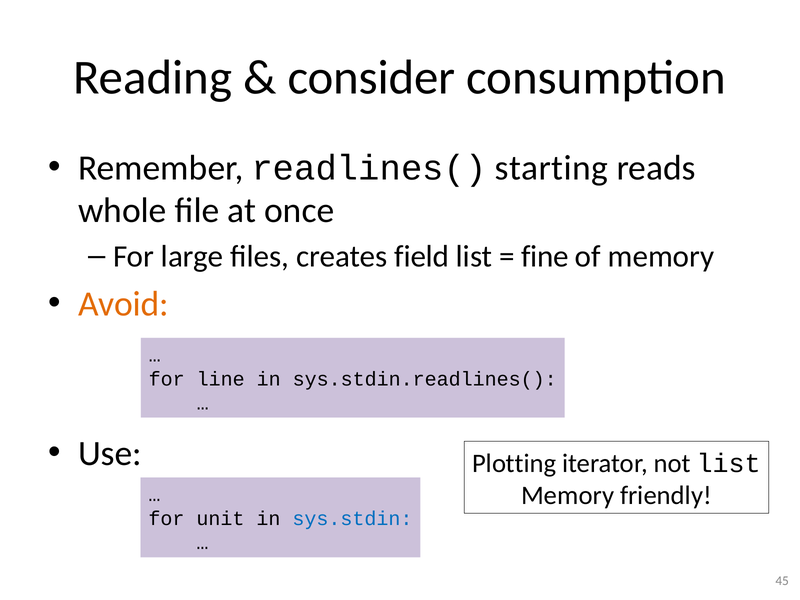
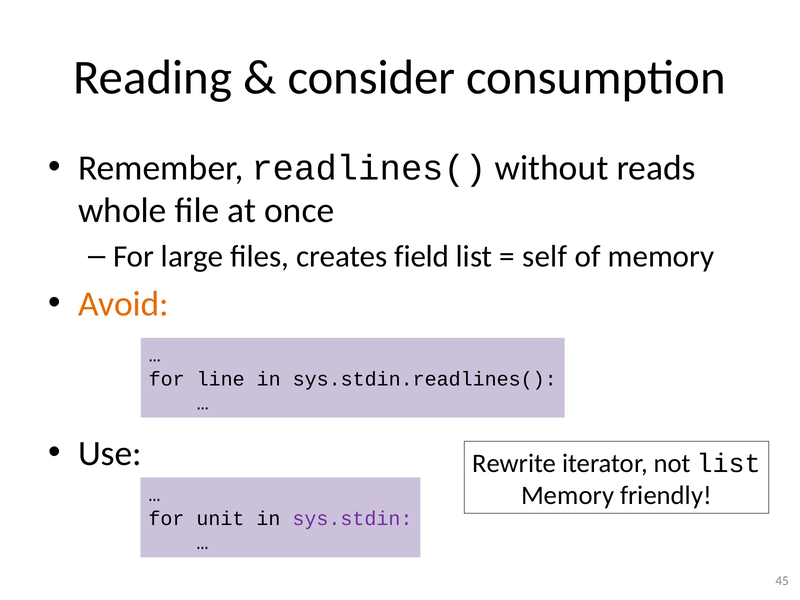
starting: starting -> without
fine: fine -> self
Plotting: Plotting -> Rewrite
sys.stdin colour: blue -> purple
